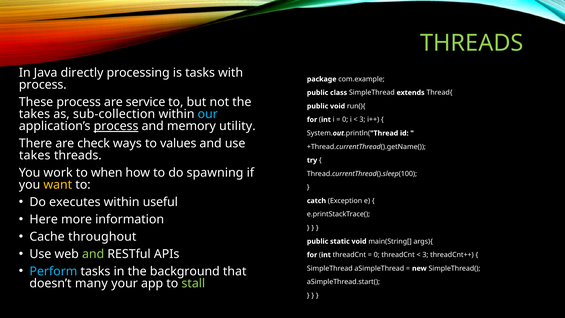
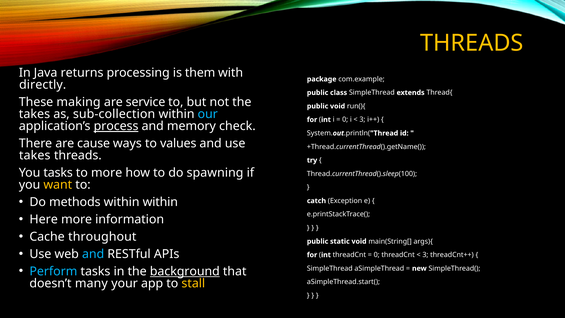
THREADS at (472, 43) colour: light green -> yellow
directly: directly -> returns
is tasks: tasks -> them
process at (43, 85): process -> directly
These process: process -> making
utility: utility -> check
check: check -> cause
You work: work -> tasks
to when: when -> more
executes: executes -> methods
within useful: useful -> within
and at (93, 254) colour: light green -> light blue
background underline: none -> present
stall colour: light green -> yellow
